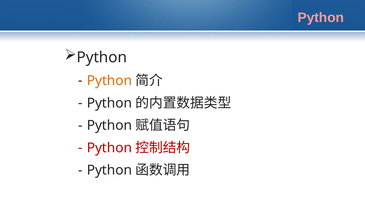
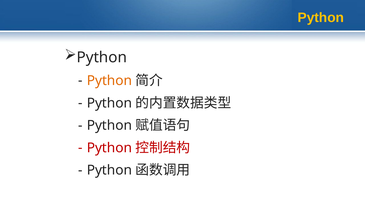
Python at (321, 18) colour: pink -> yellow
